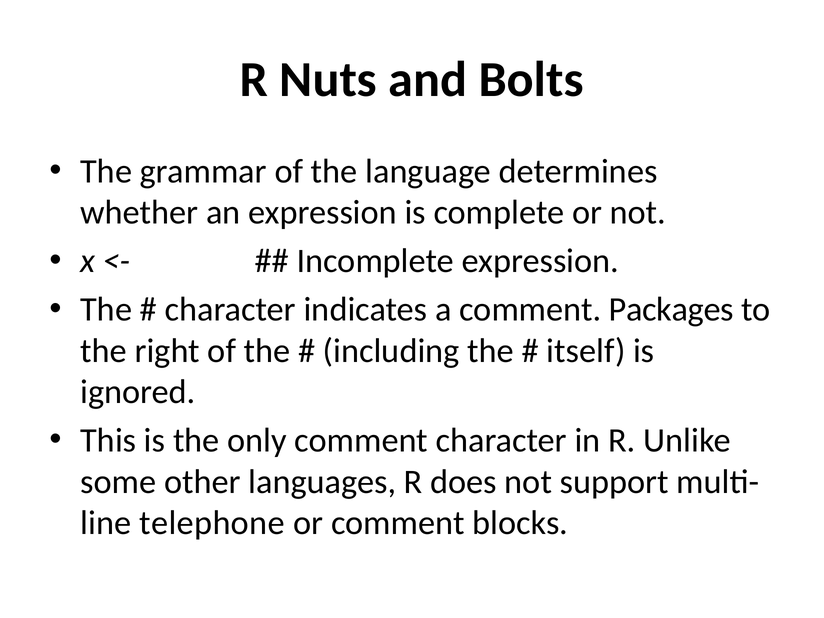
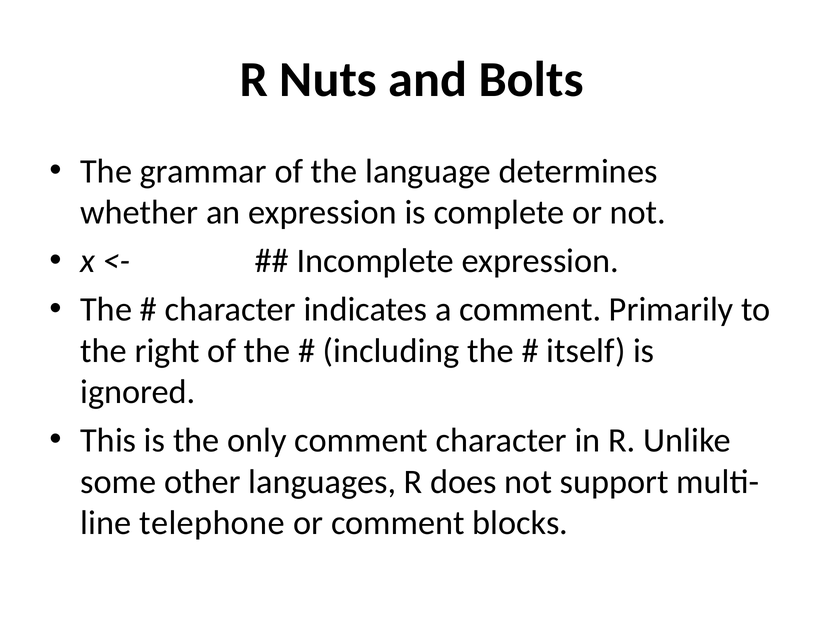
Packages: Packages -> Primarily
